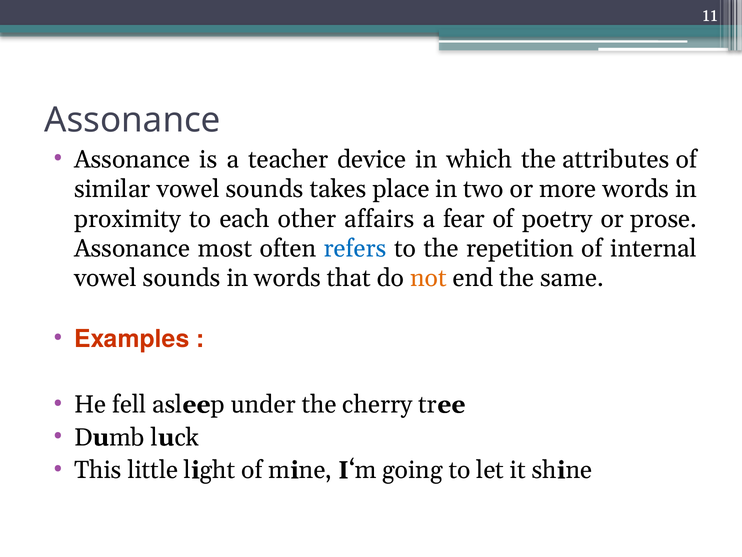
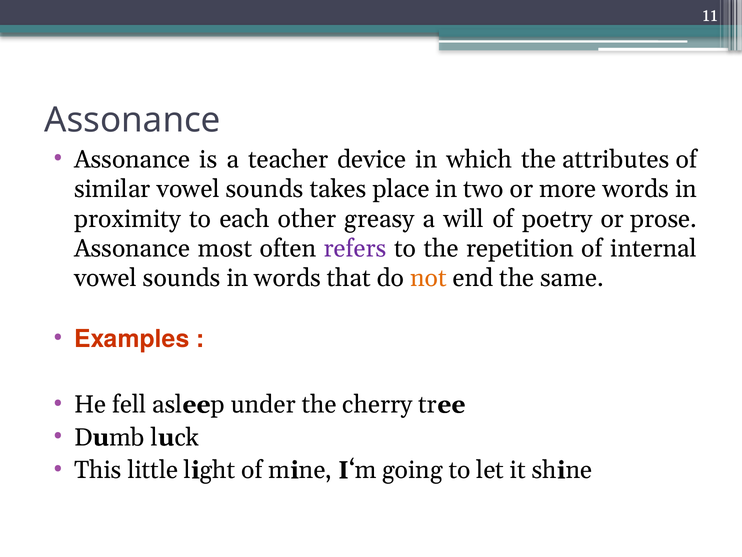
affairs: affairs -> greasy
fear: fear -> will
refers colour: blue -> purple
